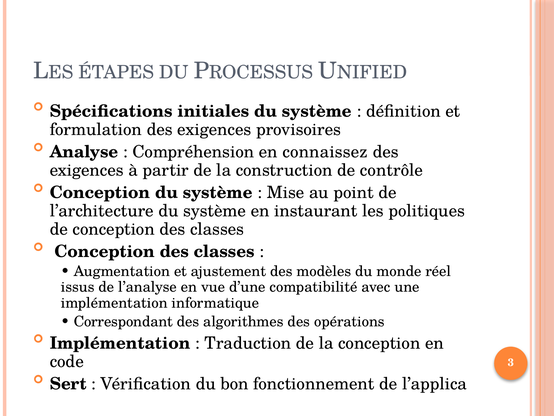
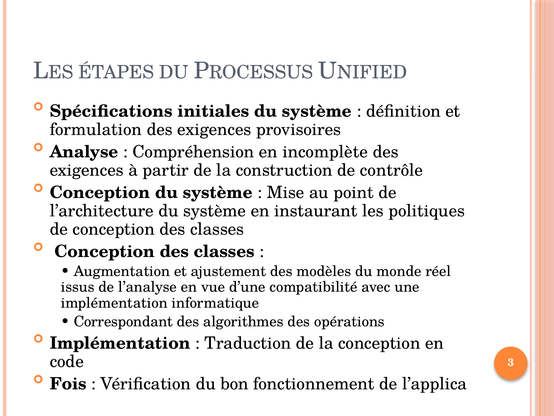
connaissez: connaissez -> incomplète
Sert: Sert -> Fois
